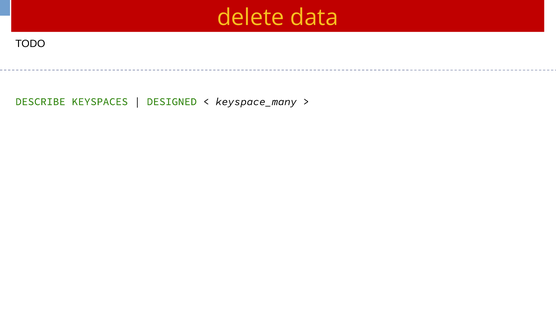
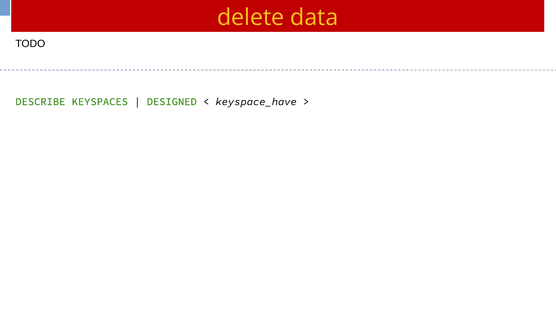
keyspace_many: keyspace_many -> keyspace_have
